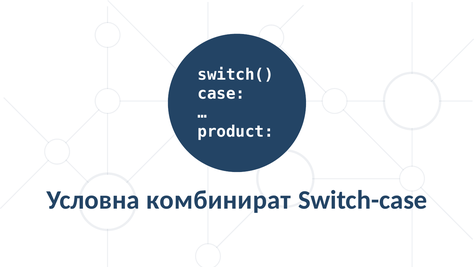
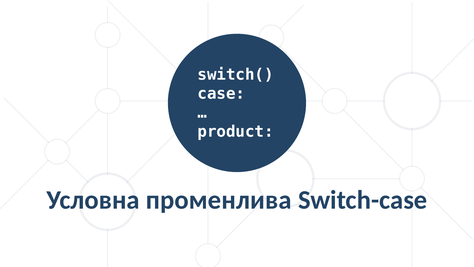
комбинират: комбинират -> променлива
